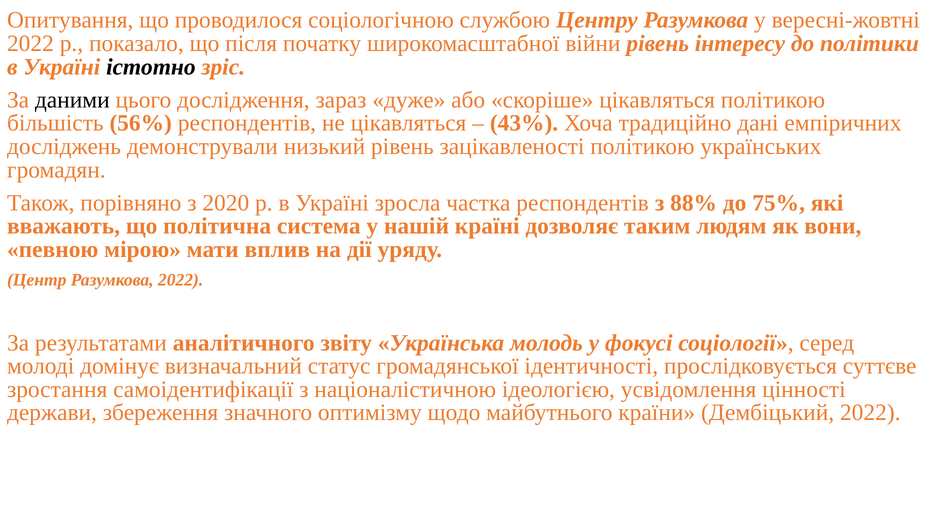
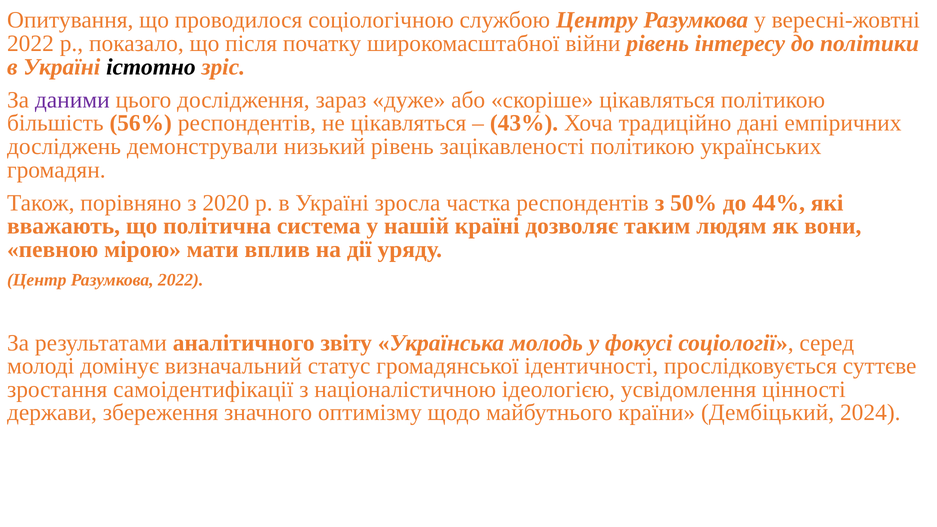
даними colour: black -> purple
88%: 88% -> 50%
75%: 75% -> 44%
Дембіцький 2022: 2022 -> 2024
